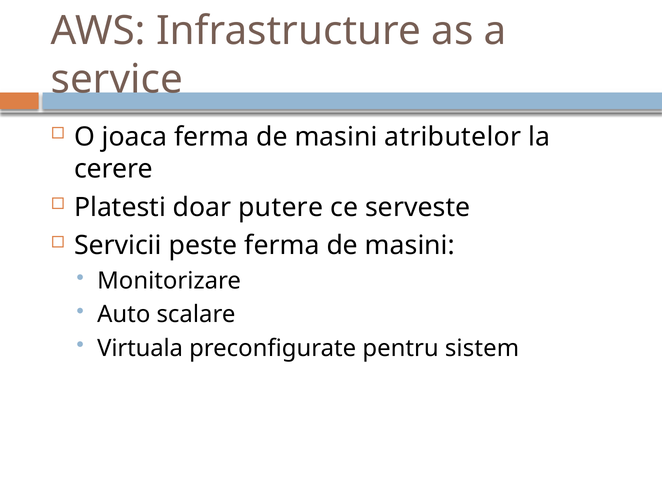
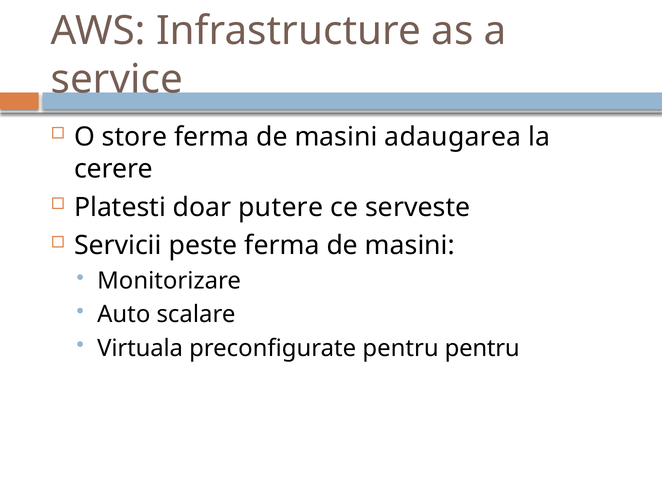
joaca: joaca -> store
atributelor: atributelor -> adaugarea
pentru sistem: sistem -> pentru
